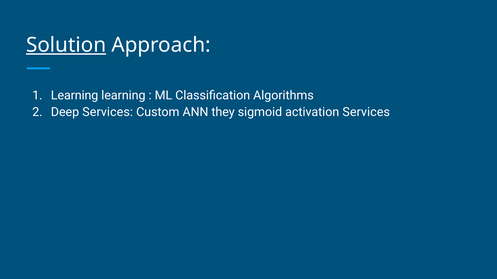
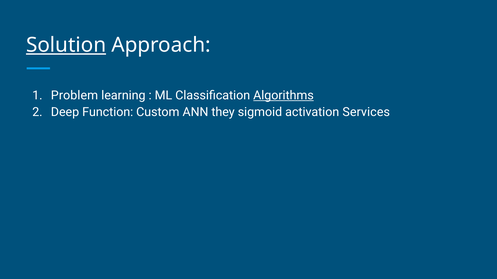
Learning at (75, 96): Learning -> Problem
Algorithms underline: none -> present
Deep Services: Services -> Function
